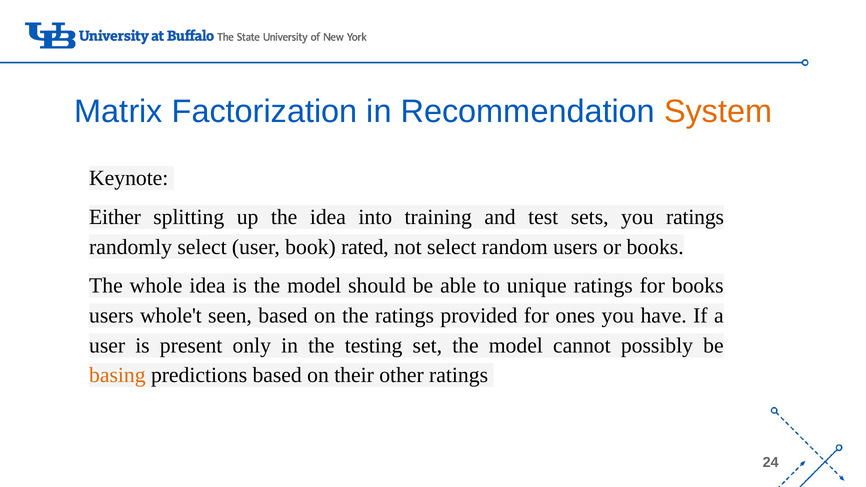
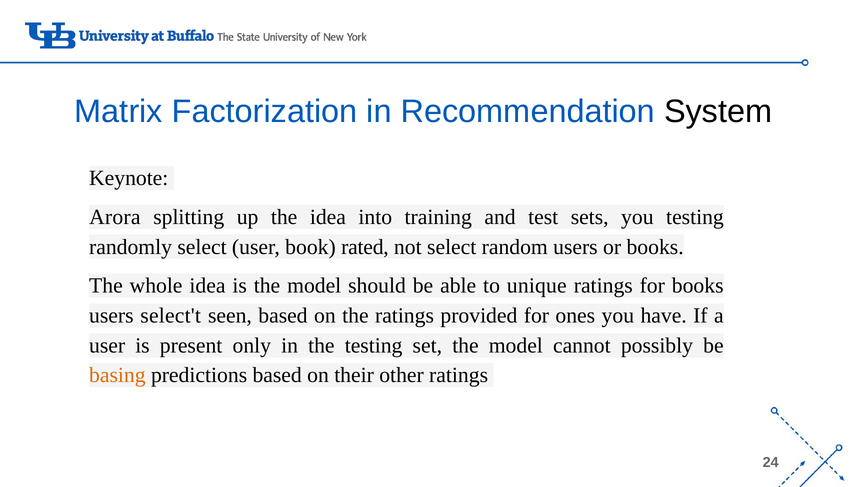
System colour: orange -> black
Either: Either -> Arora
you ratings: ratings -> testing
whole't: whole't -> select't
